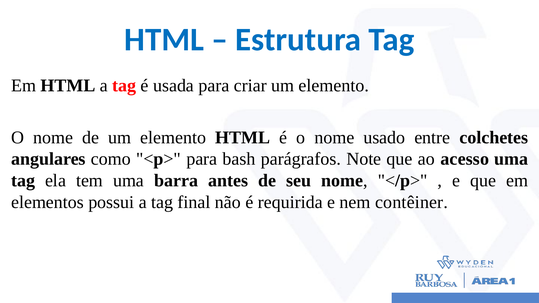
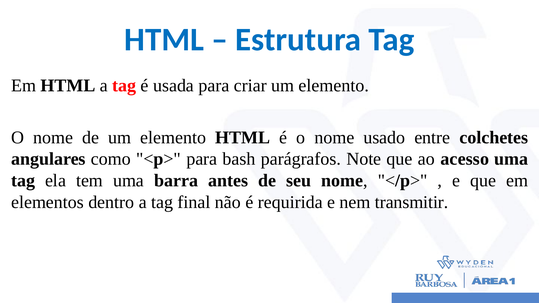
possui: possui -> dentro
contêiner: contêiner -> transmitir
